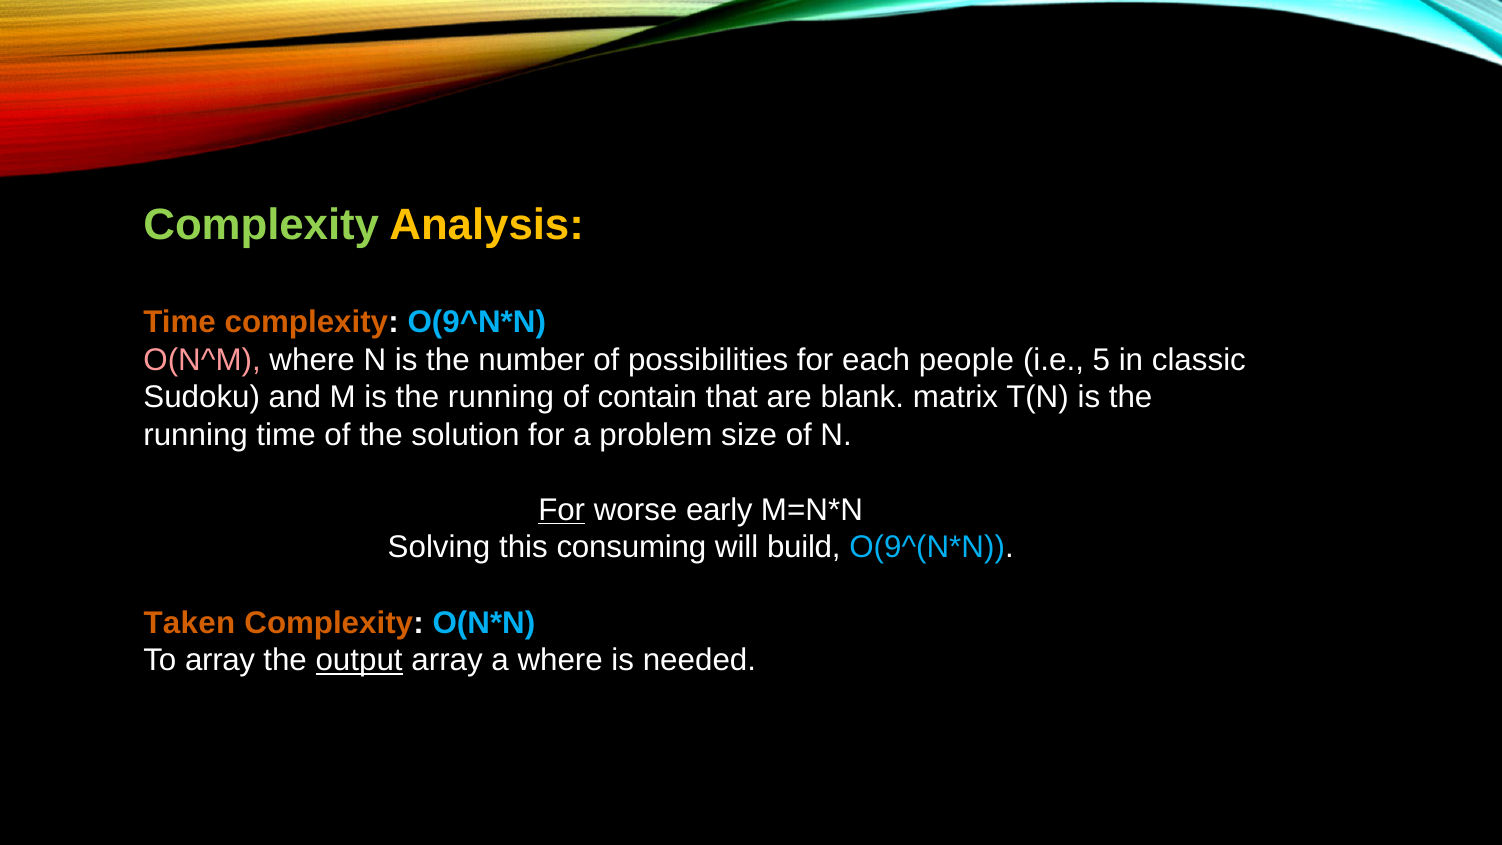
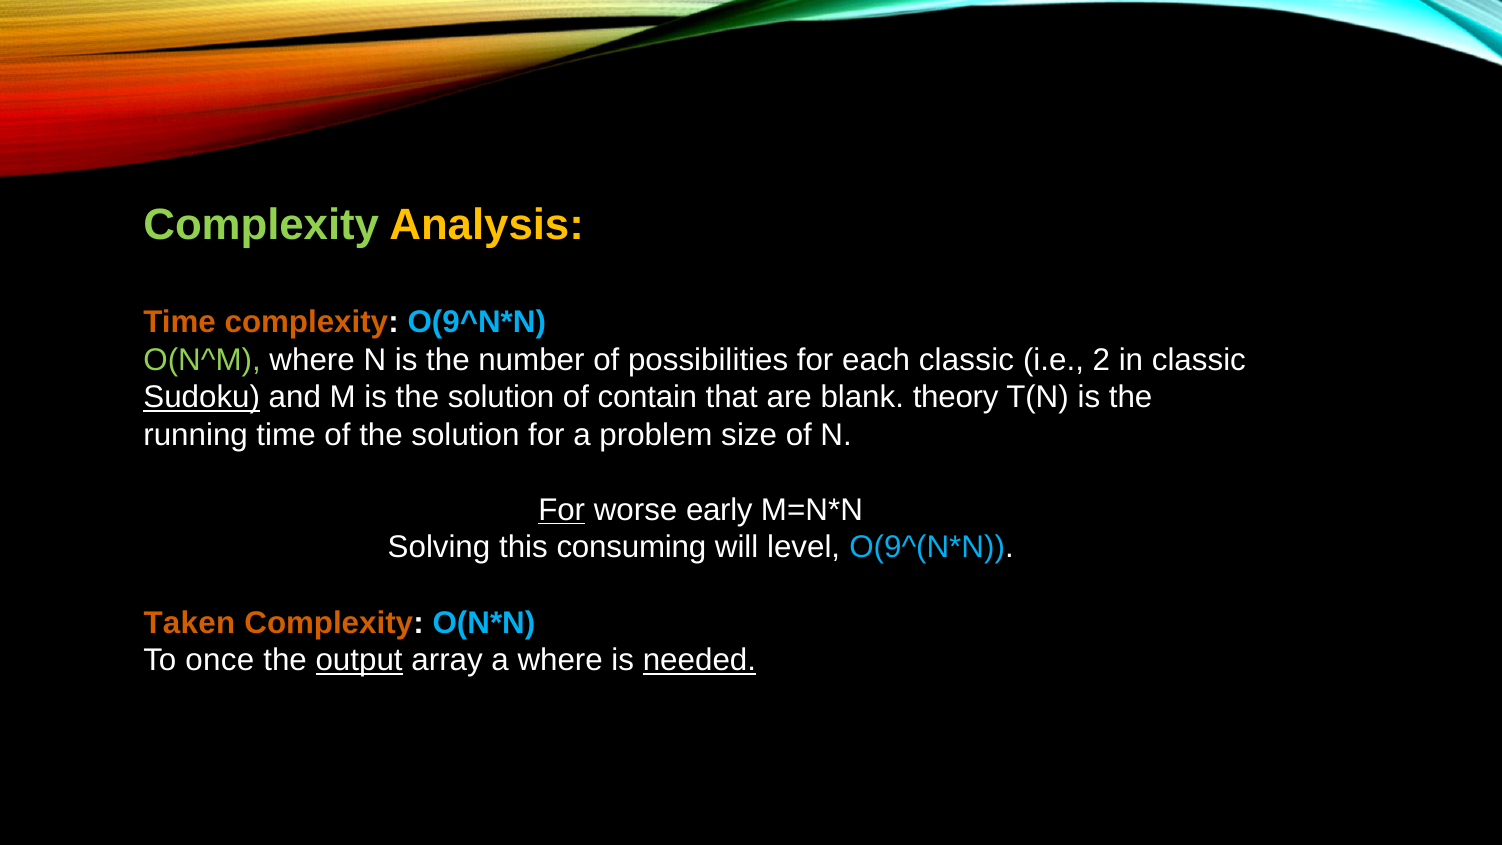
O(N^M colour: pink -> light green
each people: people -> classic
5: 5 -> 2
Sudoku underline: none -> present
M is the running: running -> solution
matrix: matrix -> theory
build: build -> level
To array: array -> once
needed underline: none -> present
